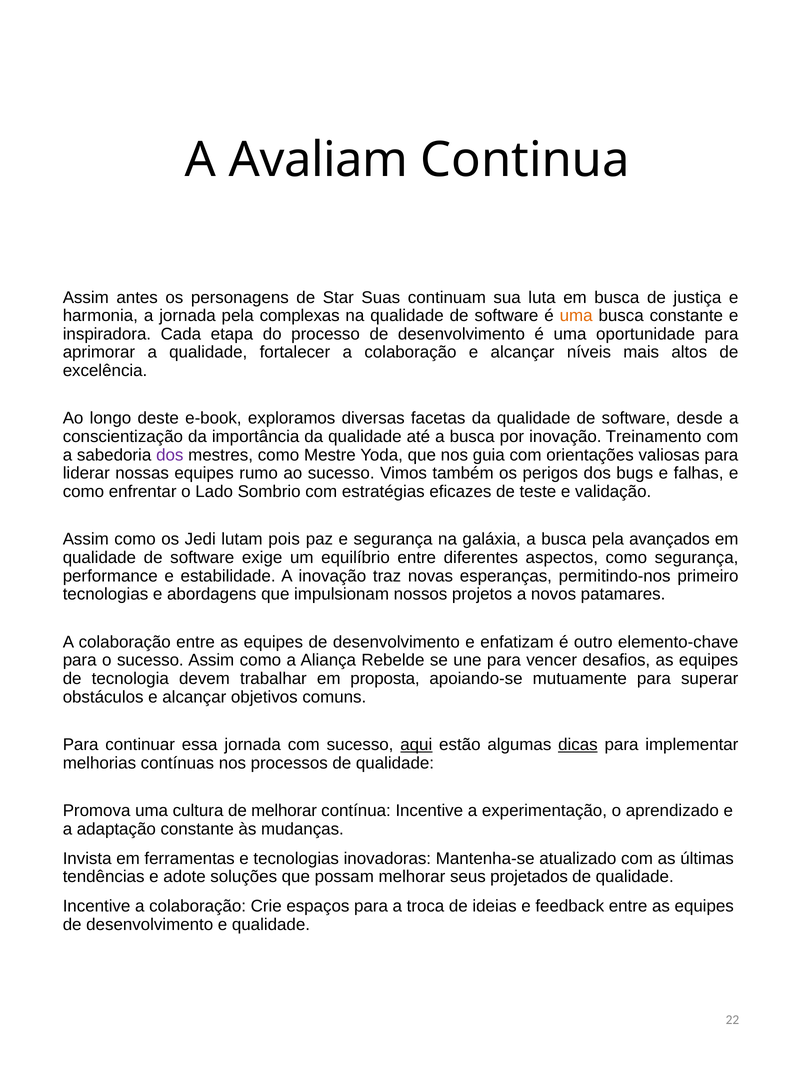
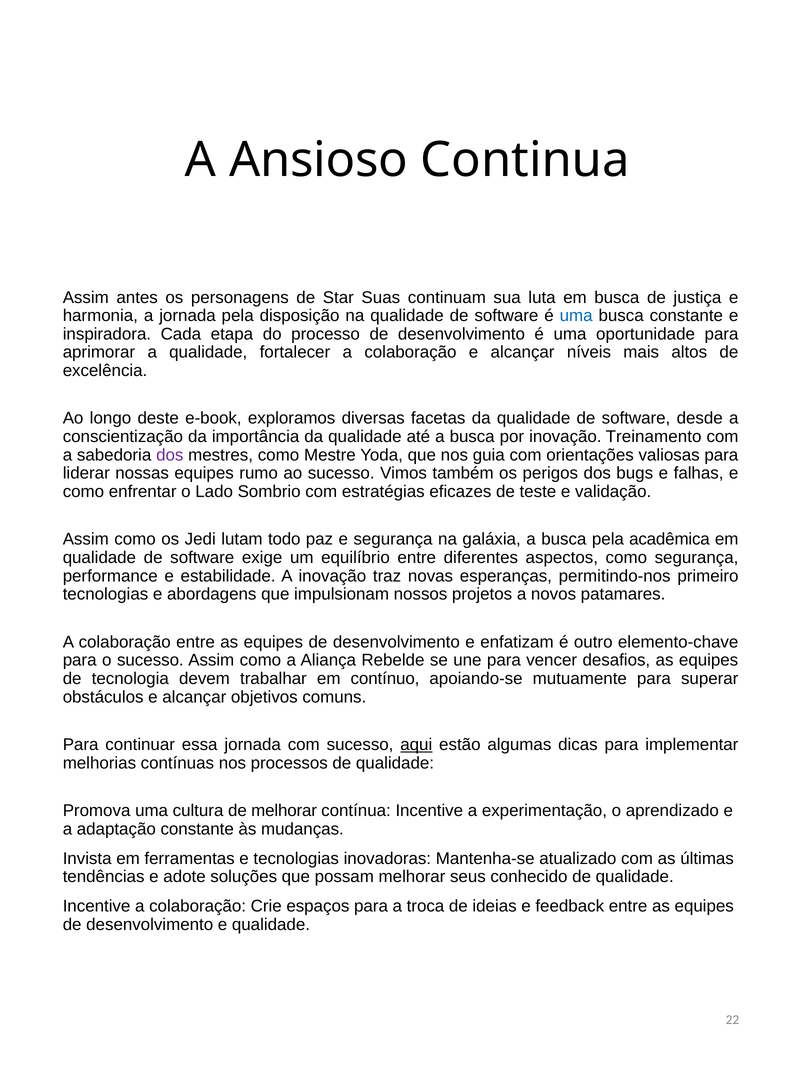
Avaliam: Avaliam -> Ansioso
complexas: complexas -> disposição
uma at (576, 316) colour: orange -> blue
pois: pois -> todo
avançados: avançados -> acadêmica
proposta: proposta -> contínuo
dicas underline: present -> none
projetados: projetados -> conhecido
